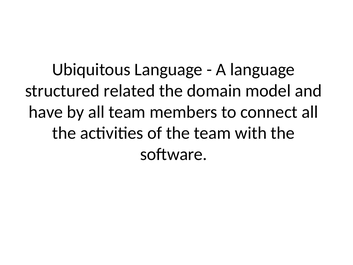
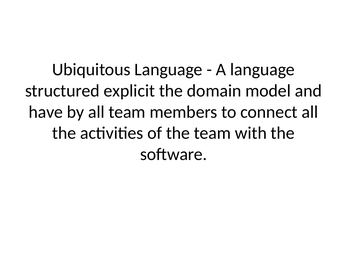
related: related -> explicit
